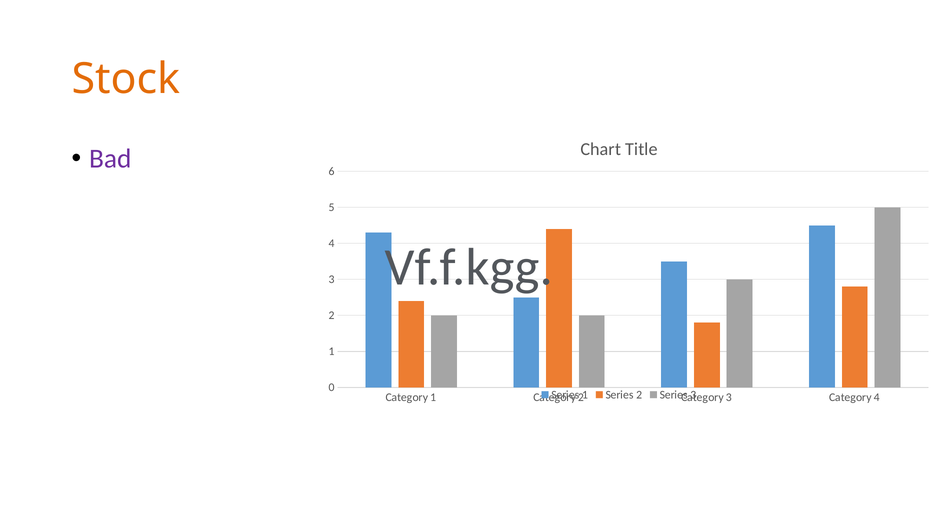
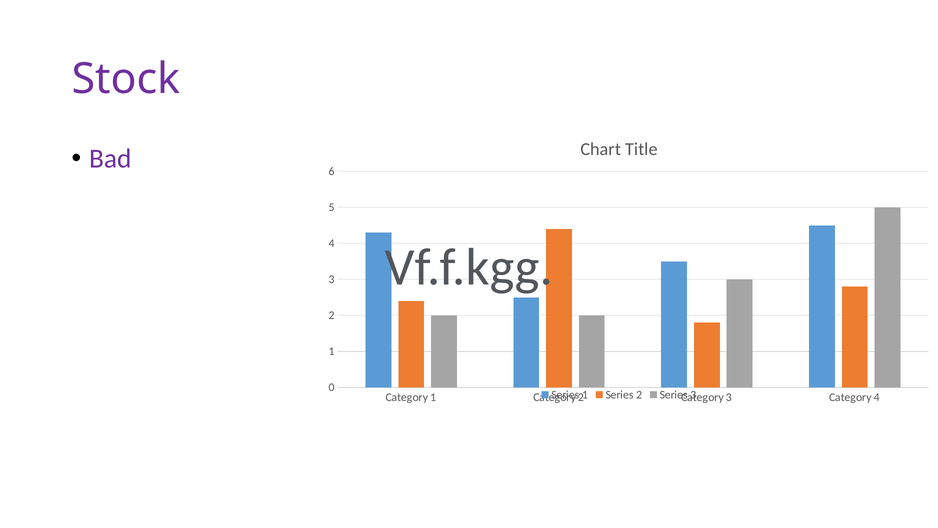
Stock colour: orange -> purple
